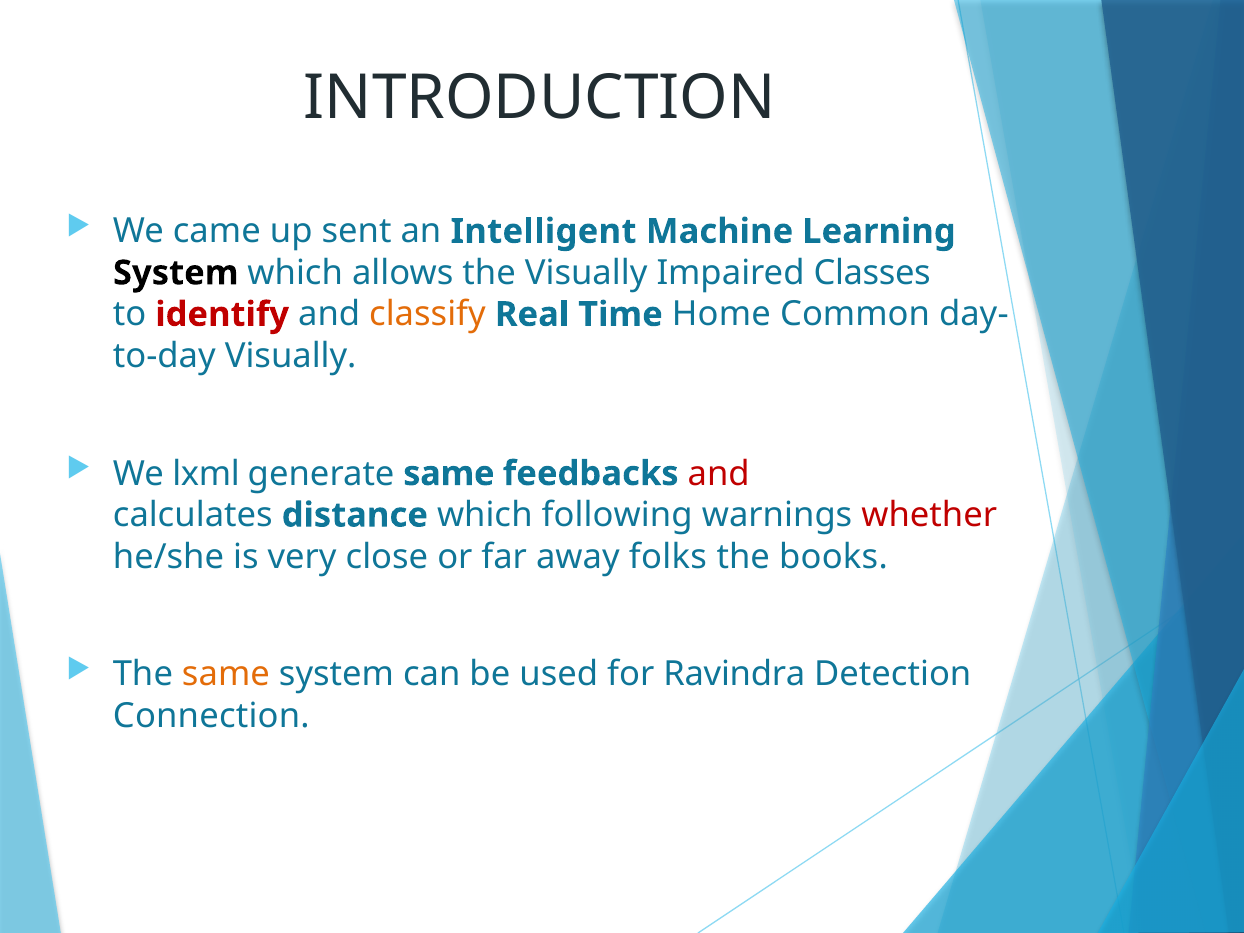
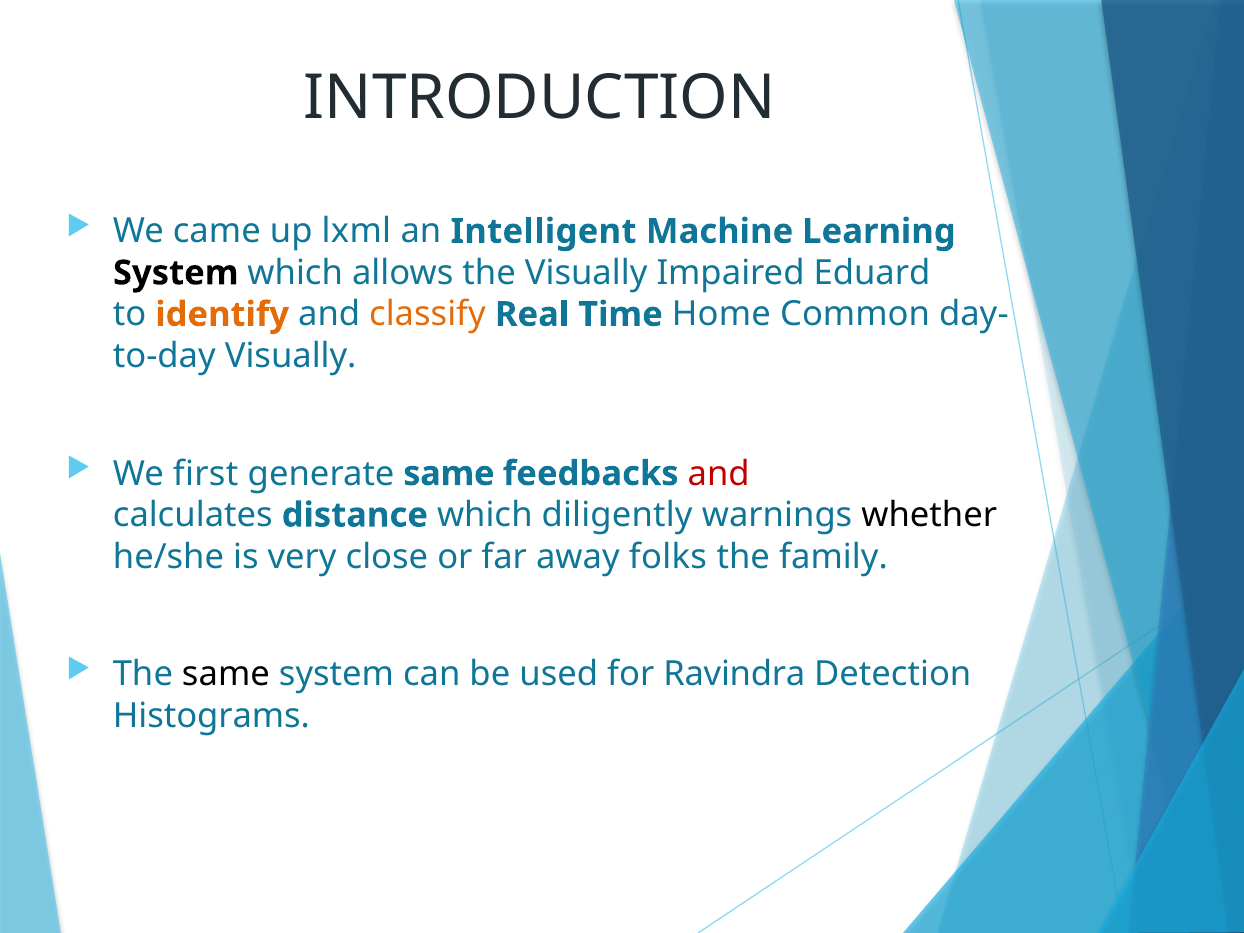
sent: sent -> lxml
Classes: Classes -> Eduard
identify colour: red -> orange
lxml: lxml -> first
following: following -> diligently
whether colour: red -> black
books: books -> family
same at (226, 674) colour: orange -> black
Connection: Connection -> Histograms
